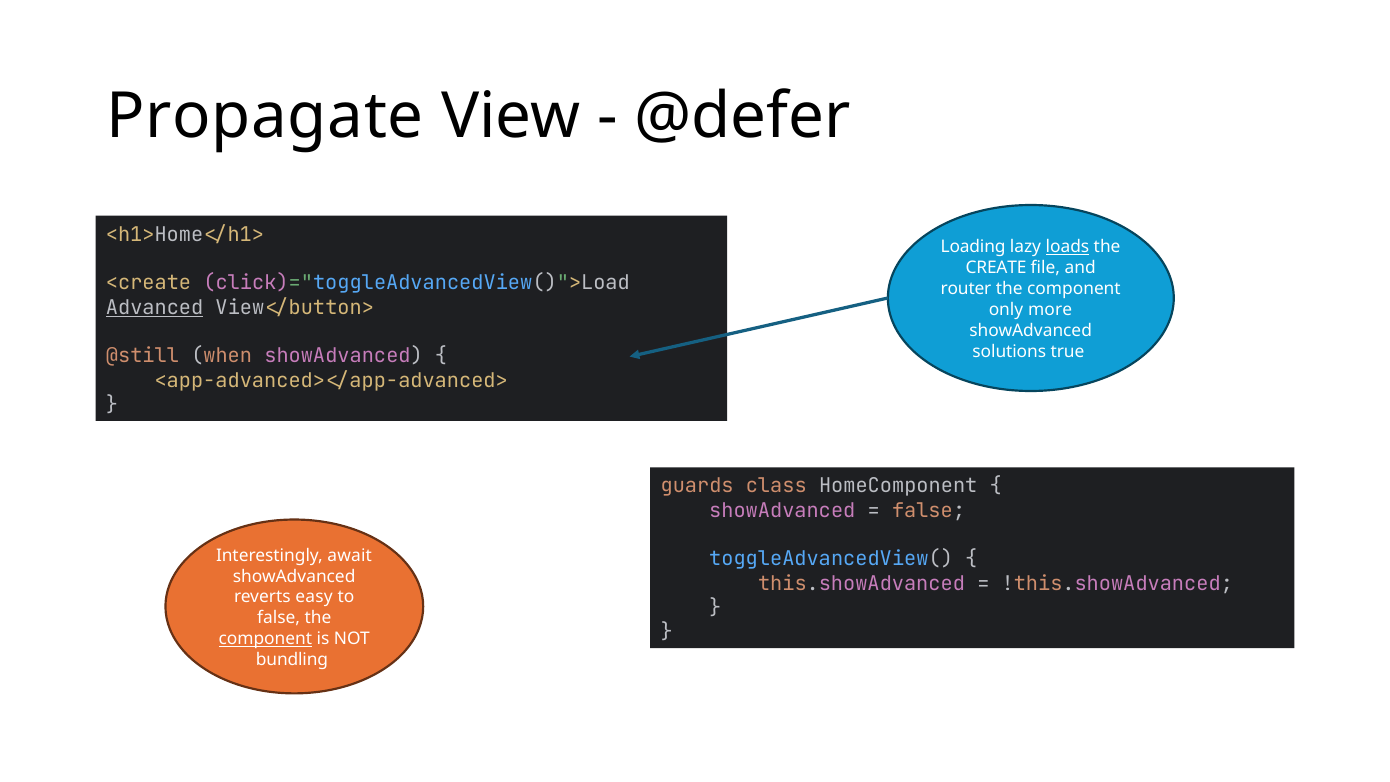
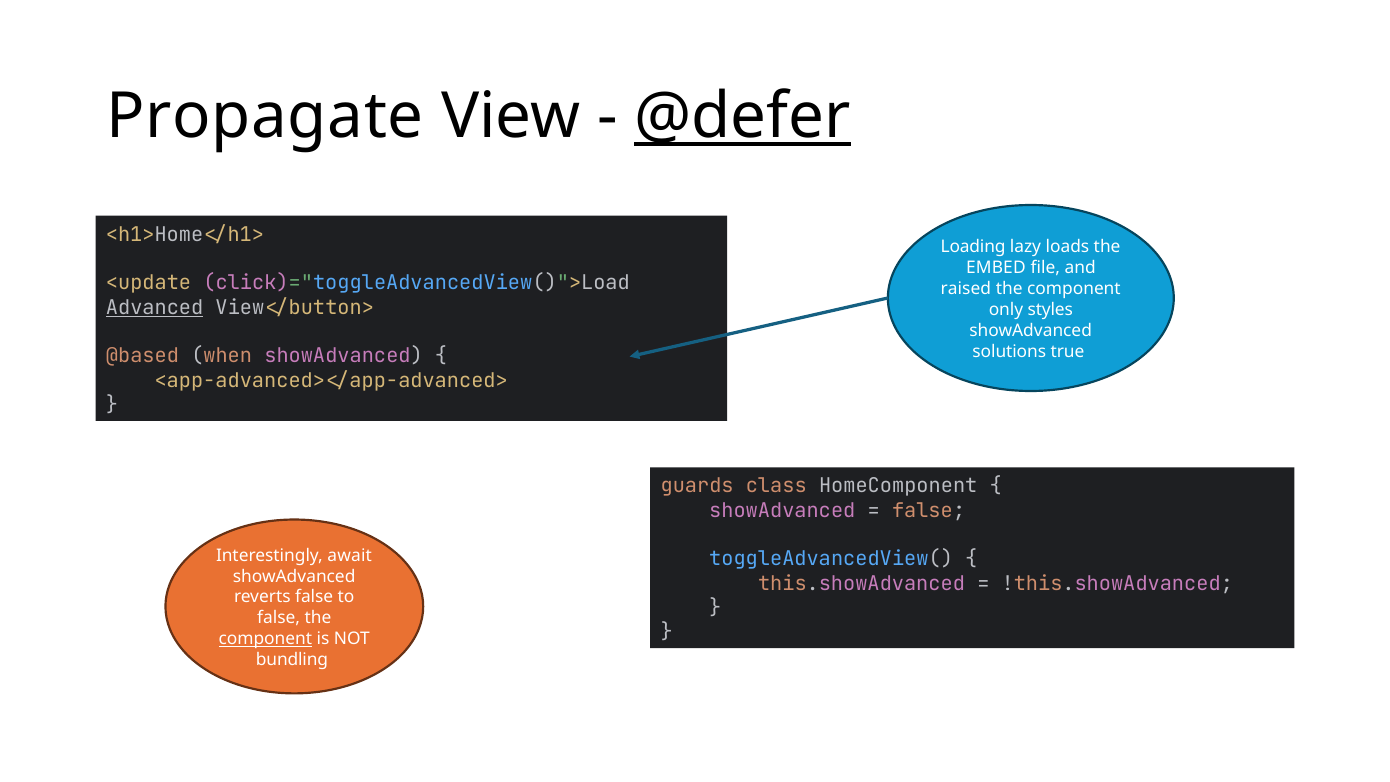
@defer underline: none -> present
loads underline: present -> none
CREATE: CREATE -> EMBED
<create: <create -> <update
router: router -> raised
more: more -> styles
@still: @still -> @based
reverts easy: easy -> false
